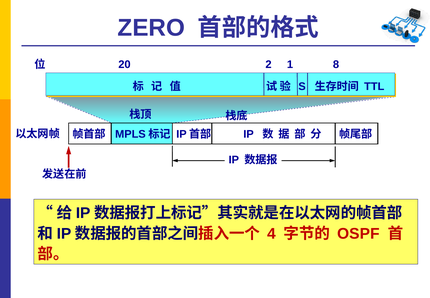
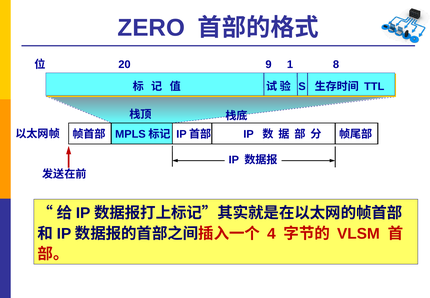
2: 2 -> 9
OSPF: OSPF -> VLSM
